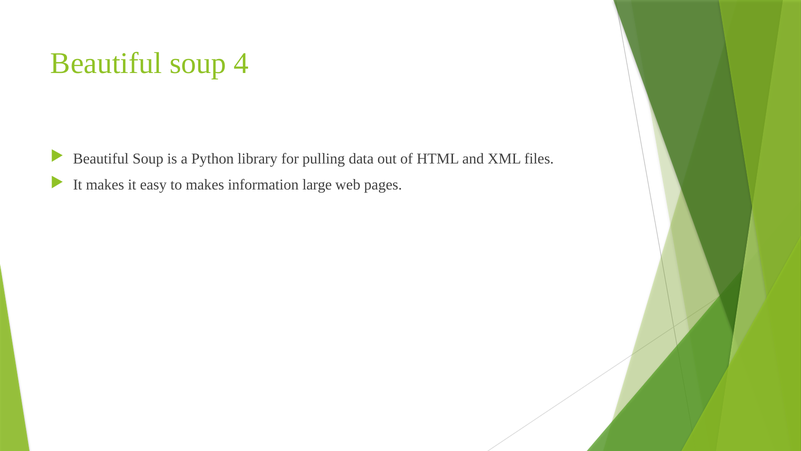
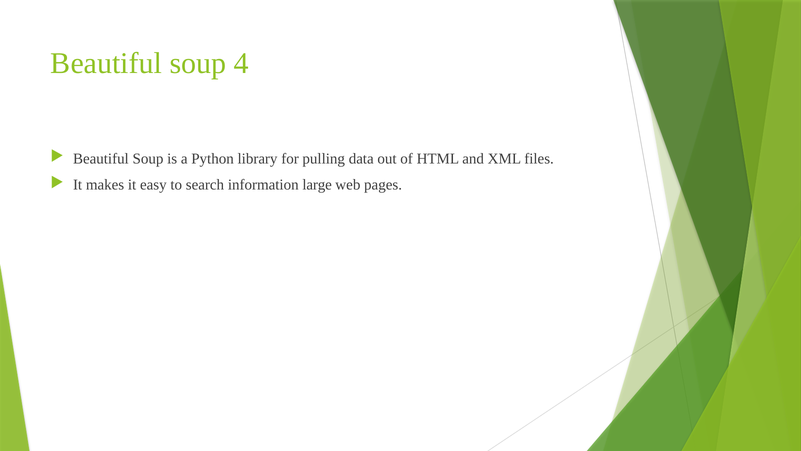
to makes: makes -> search
